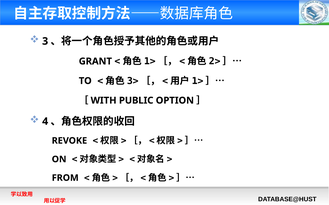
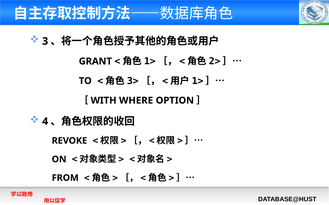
PUBLIC: PUBLIC -> WHERE
